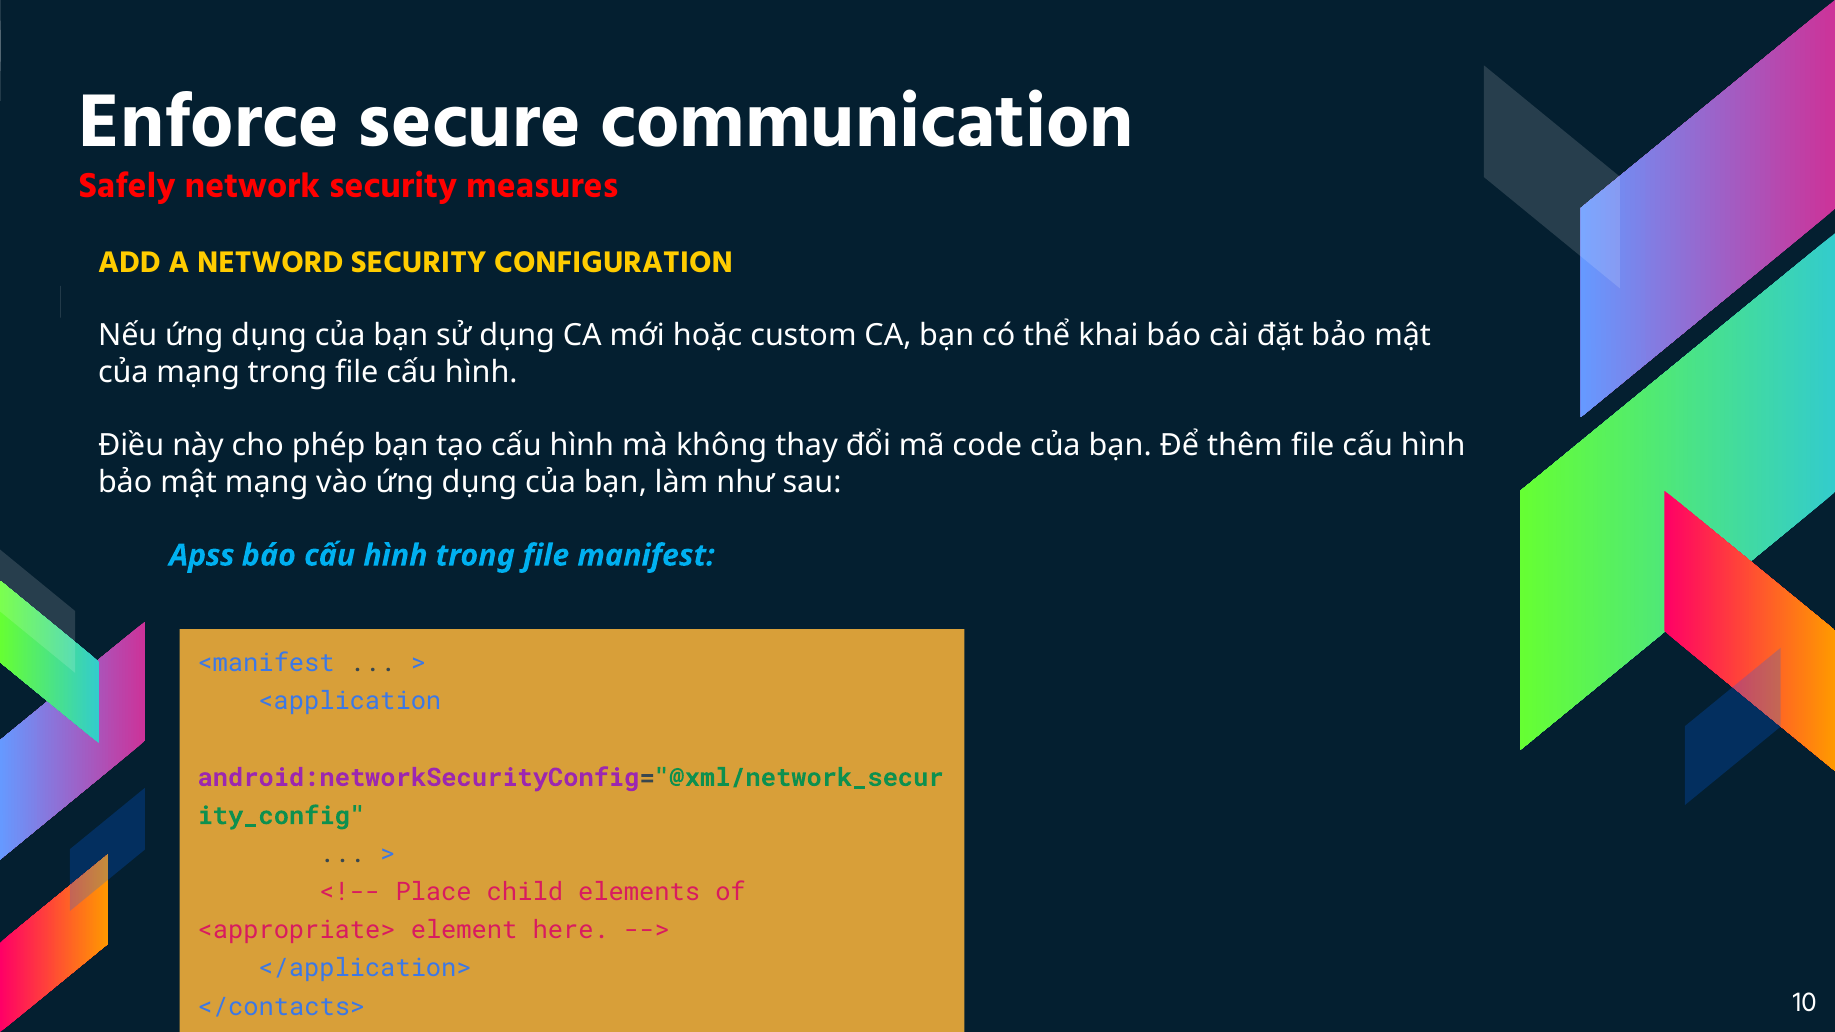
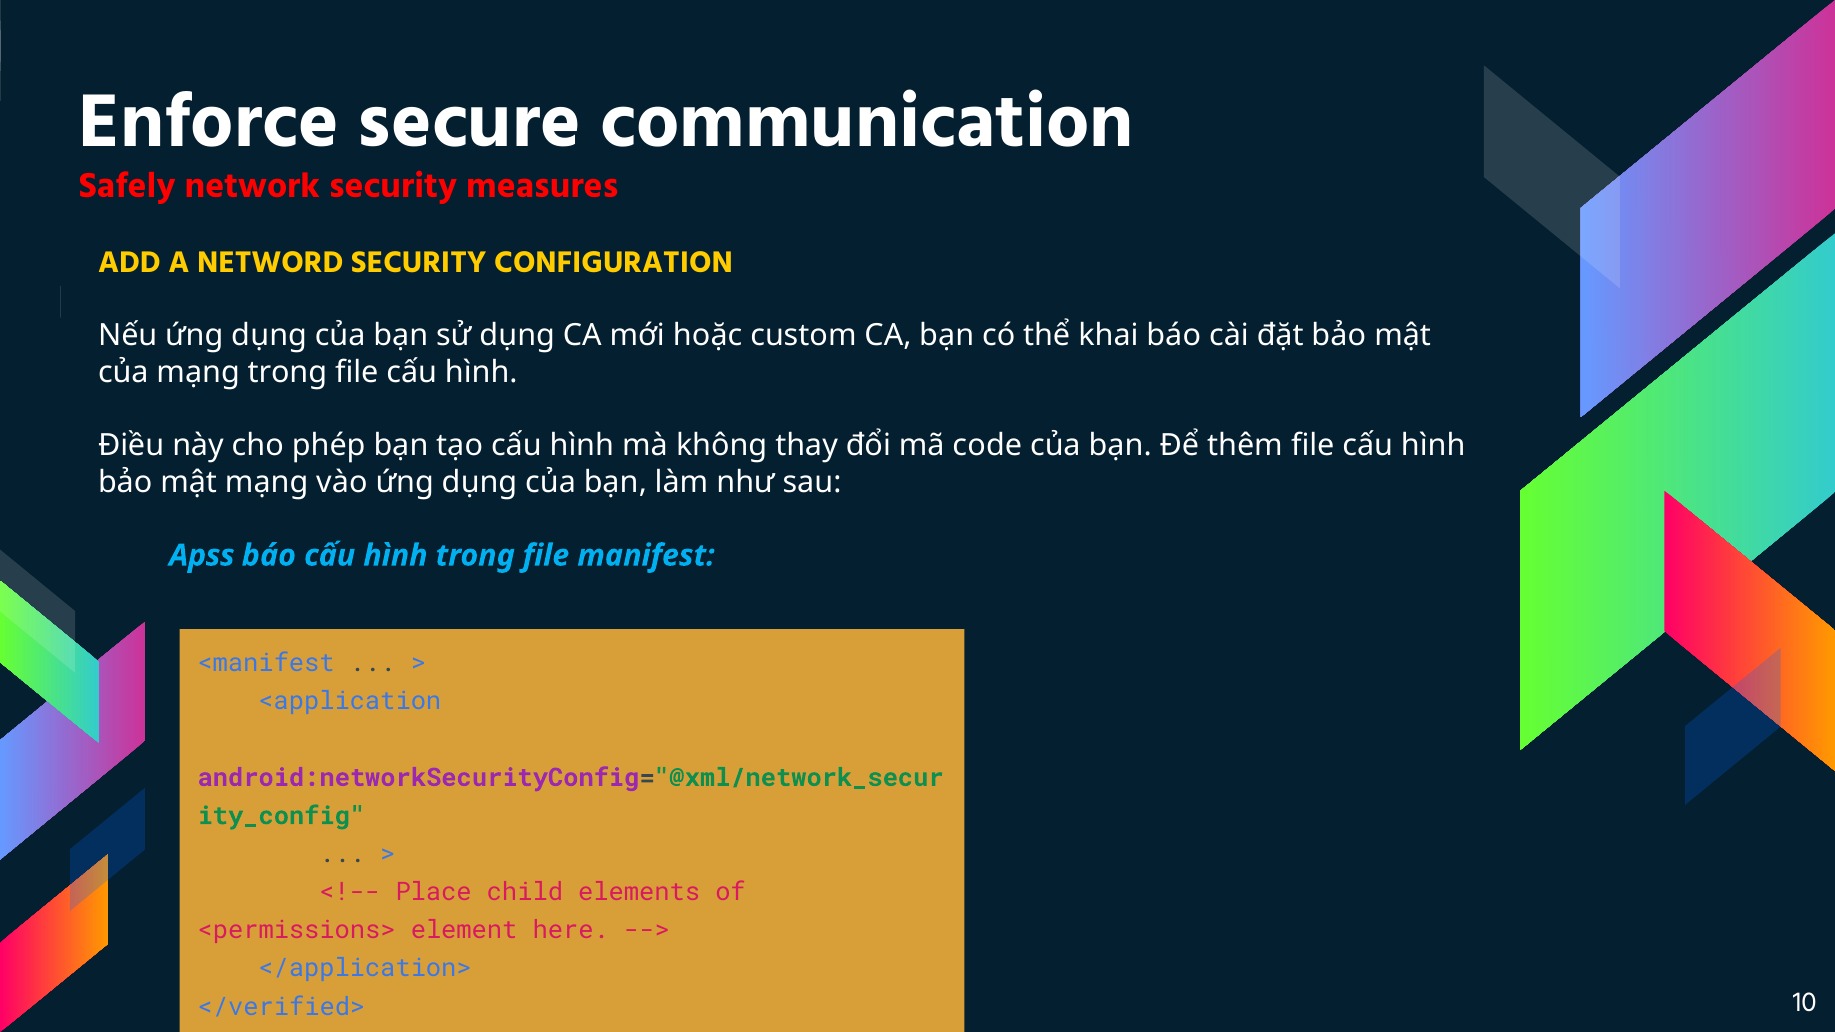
<appropriate>: <appropriate> -> <permissions>
</contacts>: </contacts> -> </verified>
